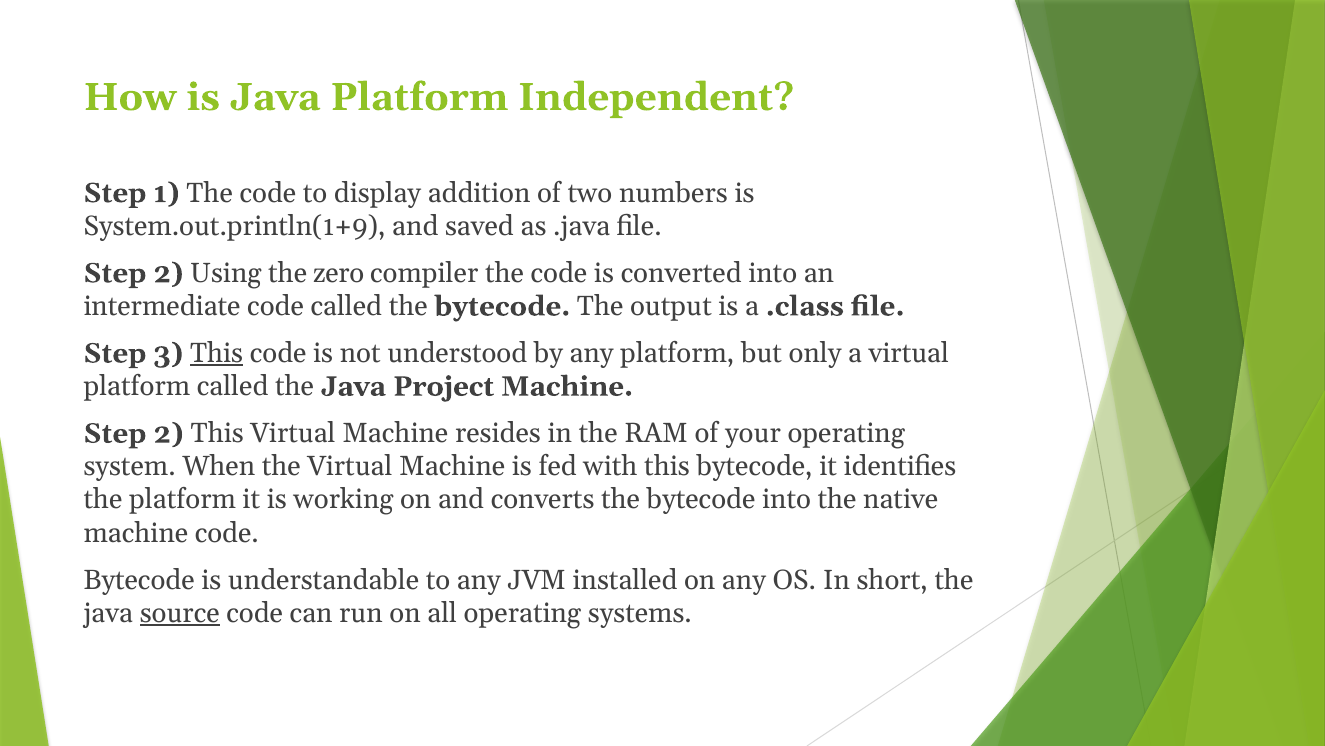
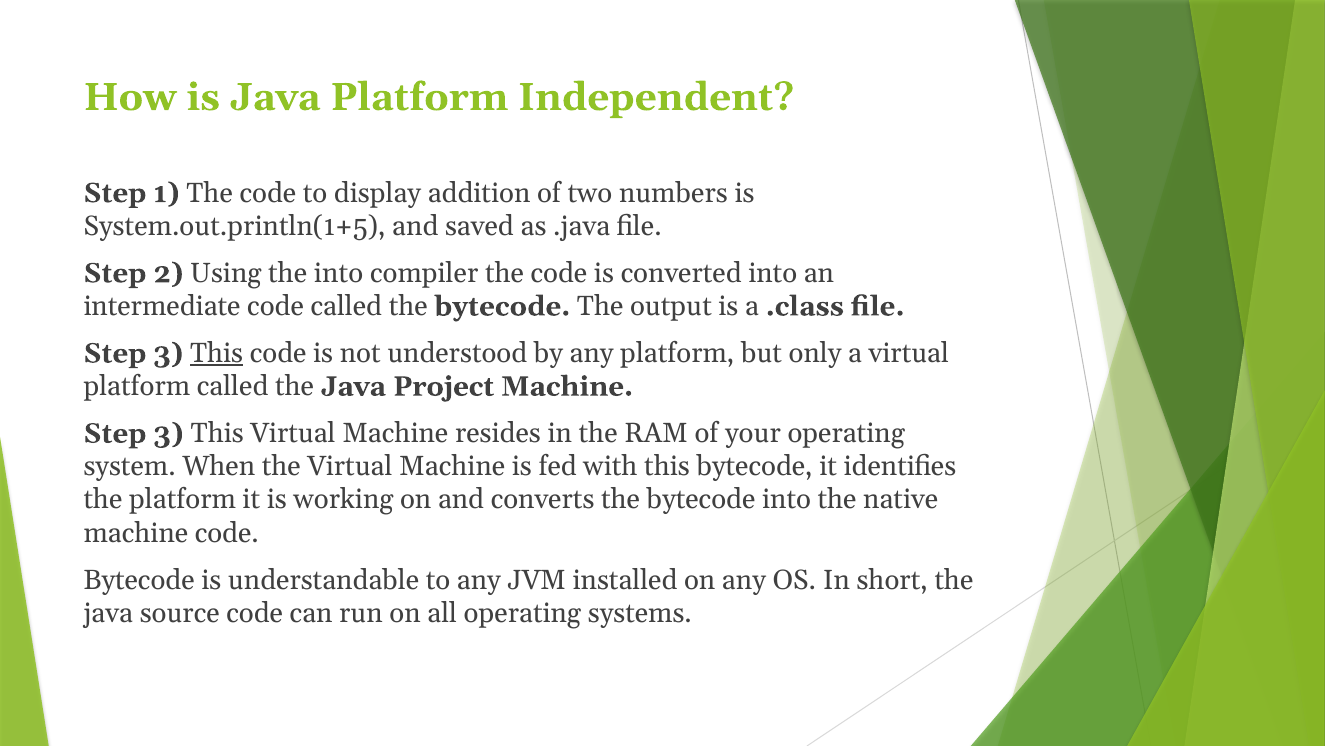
System.out.println(1+9: System.out.println(1+9 -> System.out.println(1+5
the zero: zero -> into
2 at (168, 433): 2 -> 3
source underline: present -> none
